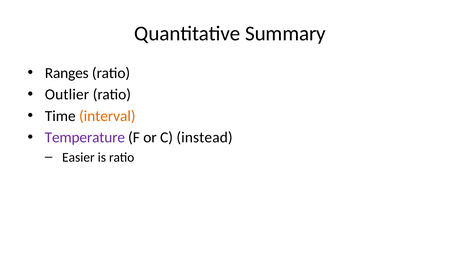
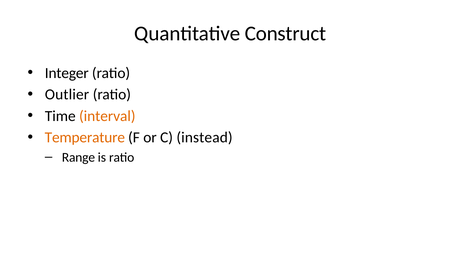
Summary: Summary -> Construct
Ranges: Ranges -> Integer
Temperature colour: purple -> orange
Easier: Easier -> Range
